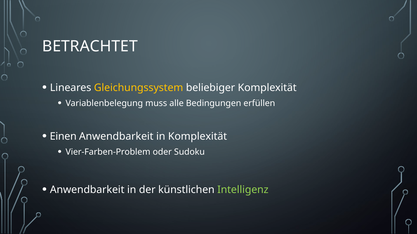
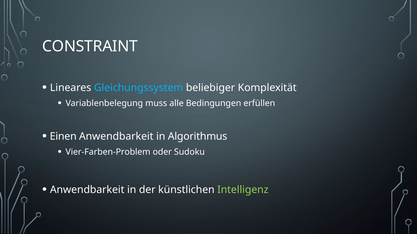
BETRACHTET: BETRACHTET -> CONSTRAINT
Gleichungssystem colour: yellow -> light blue
in Komplexität: Komplexität -> Algorithmus
